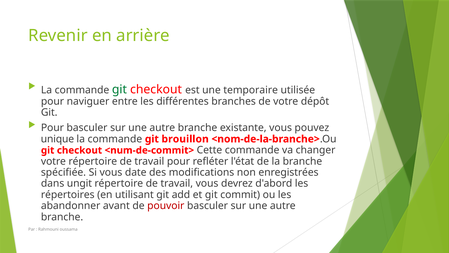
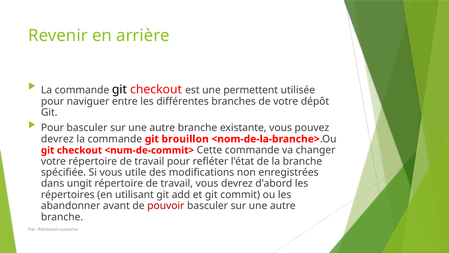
git at (119, 89) colour: green -> black
temporaire: temporaire -> permettent
unique at (57, 139): unique -> devrez
date: date -> utile
